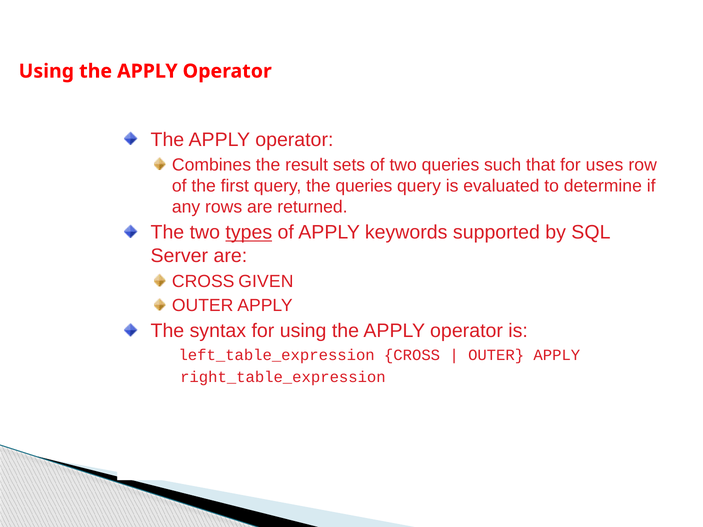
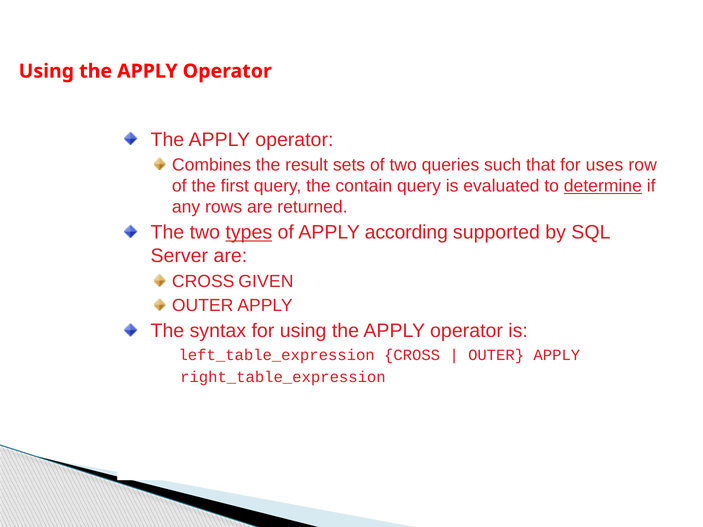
the queries: queries -> contain
determine underline: none -> present
keywords: keywords -> according
